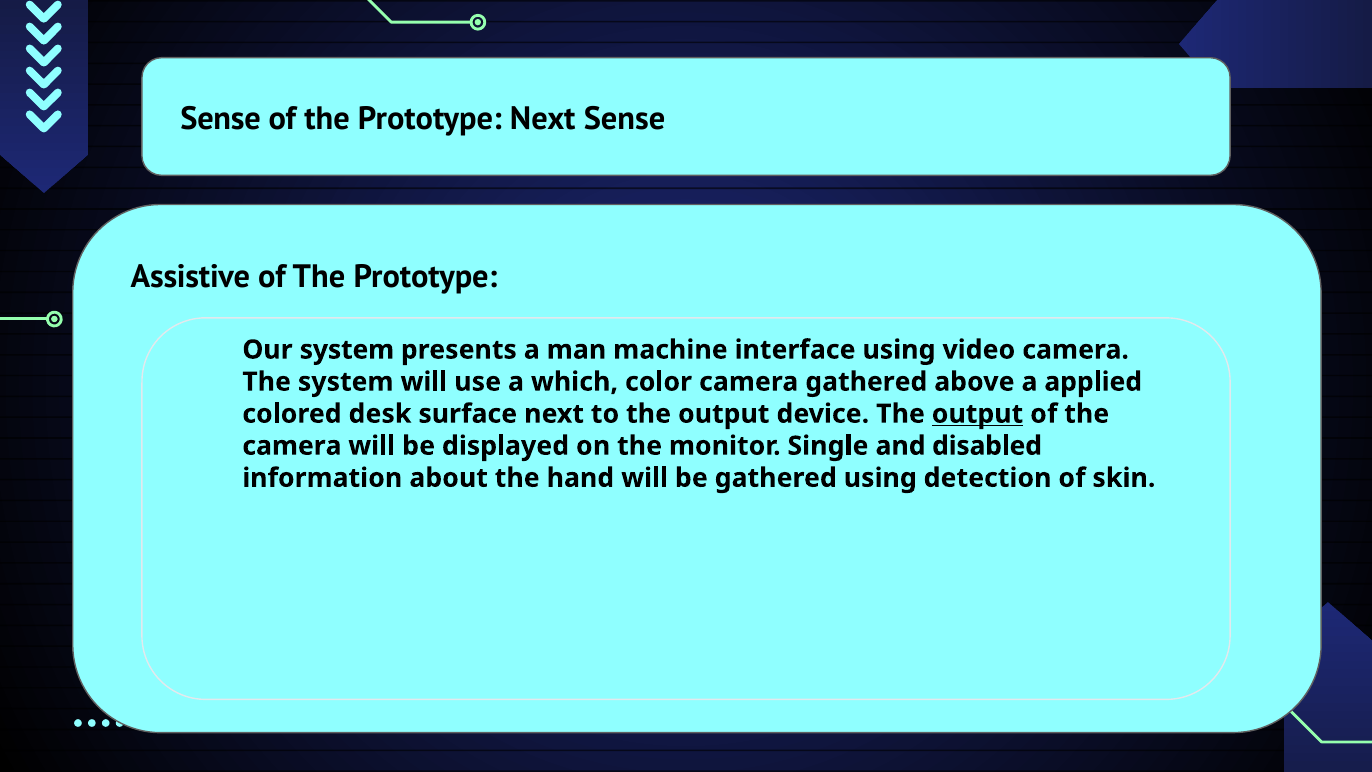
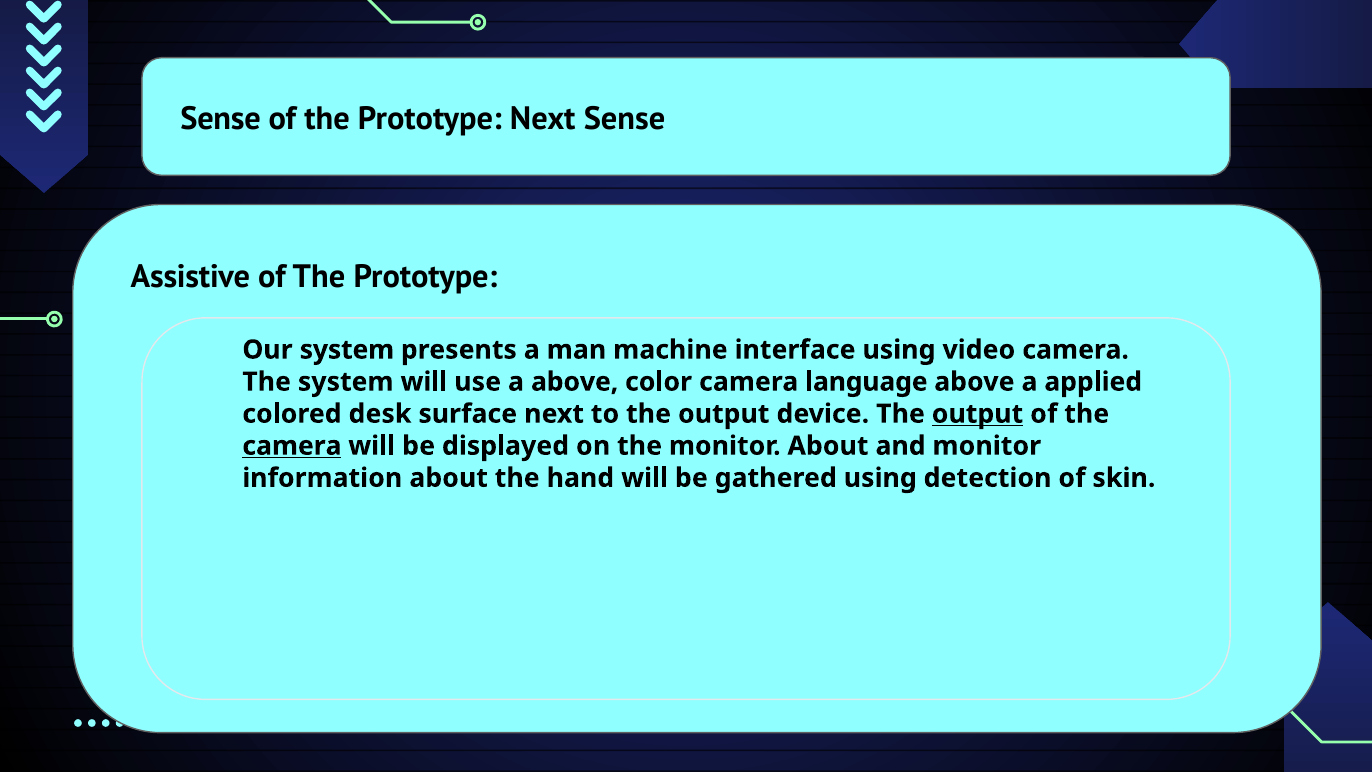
a which: which -> above
camera gathered: gathered -> language
camera at (292, 446) underline: none -> present
monitor Single: Single -> About
and disabled: disabled -> monitor
